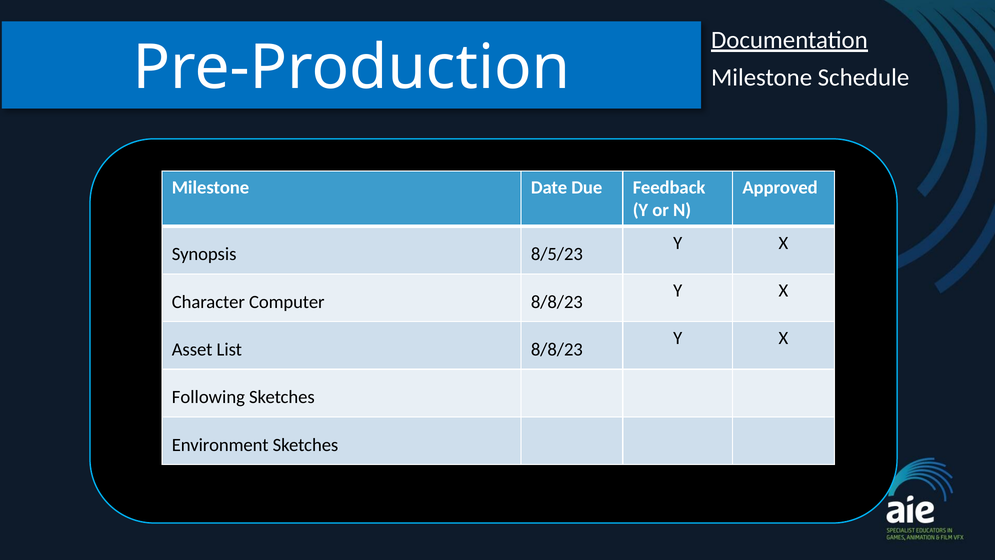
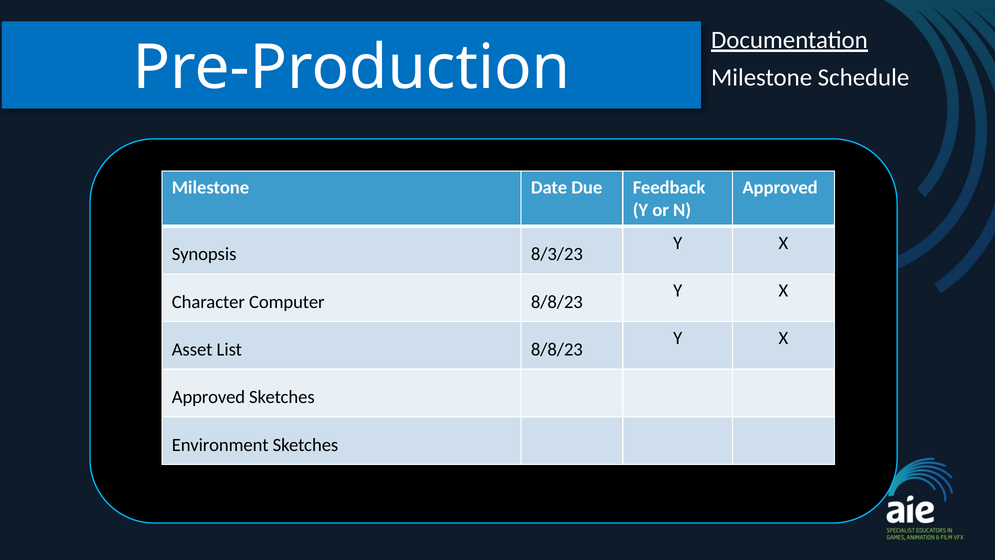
8/5/23: 8/5/23 -> 8/3/23
Following at (208, 397): Following -> Approved
